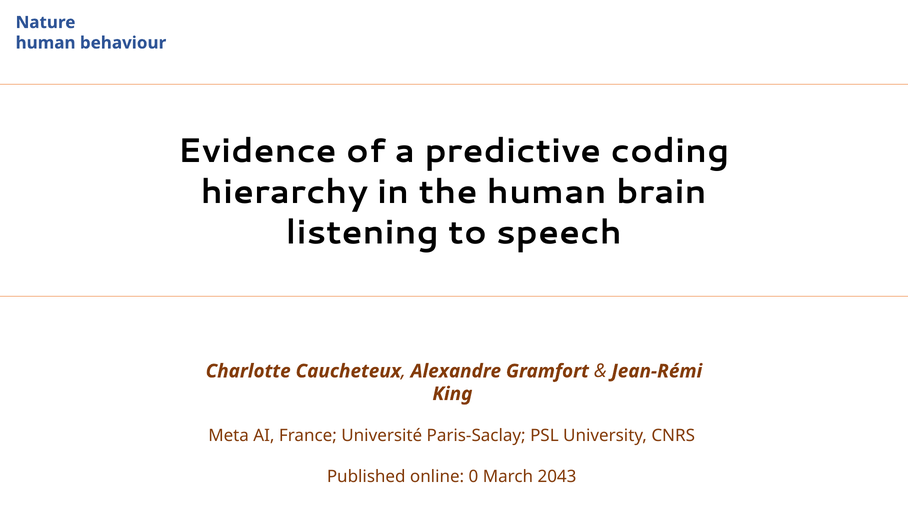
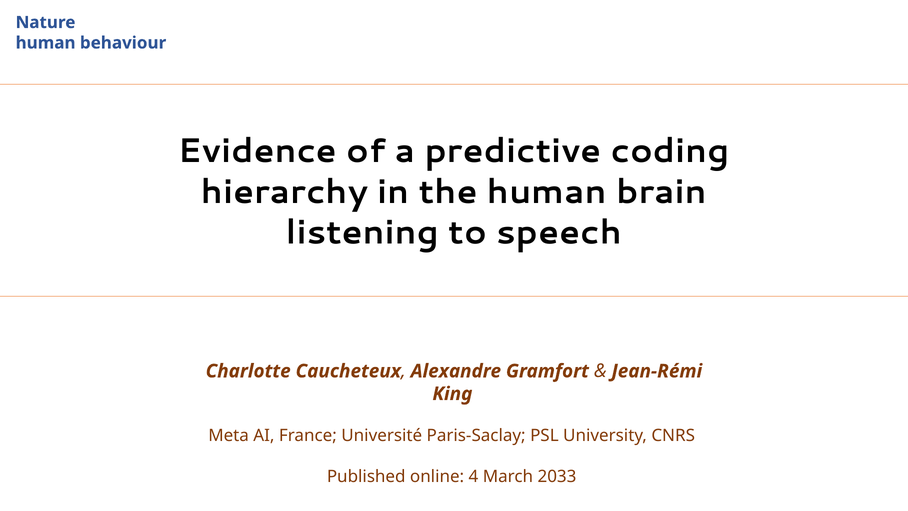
0: 0 -> 4
2043: 2043 -> 2033
